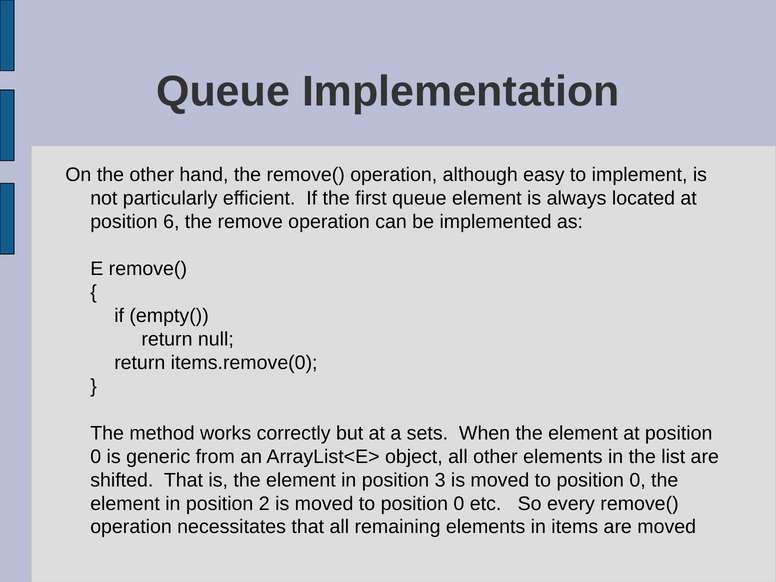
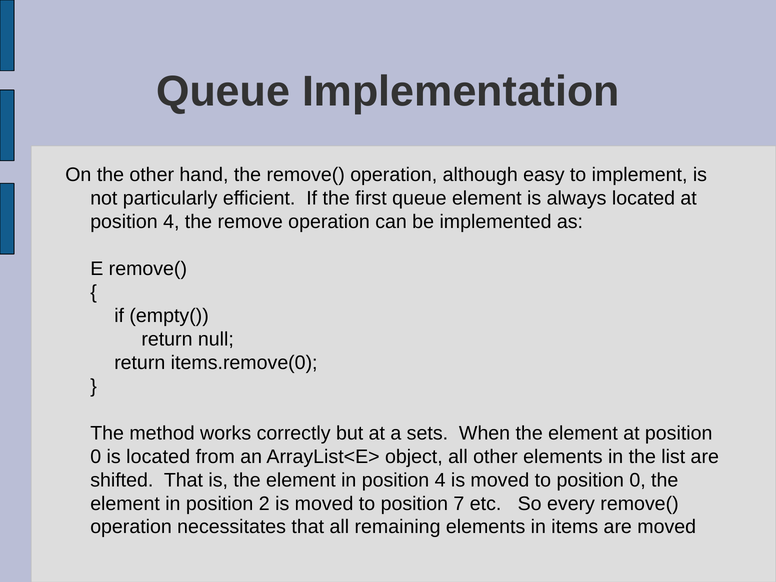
6 at (171, 222): 6 -> 4
is generic: generic -> located
in position 3: 3 -> 4
0 at (459, 504): 0 -> 7
